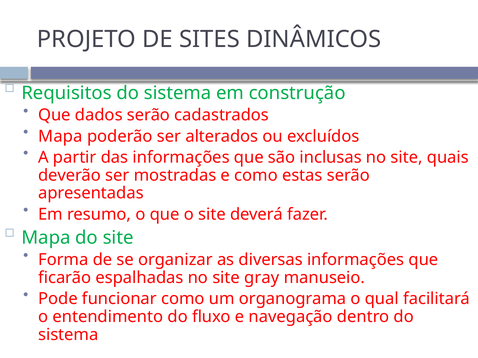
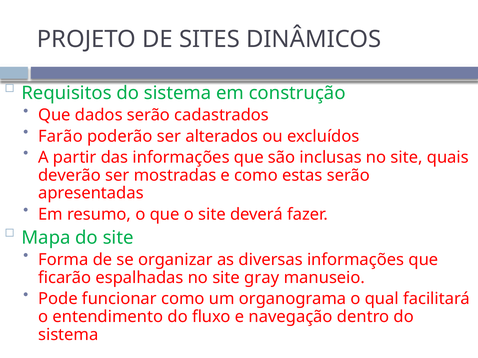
Mapa at (60, 136): Mapa -> Farão
